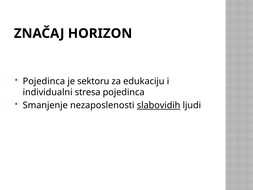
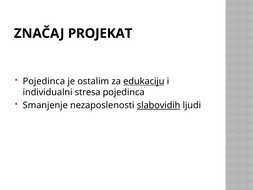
HORIZON: HORIZON -> PROJEKAT
sektoru: sektoru -> ostalim
edukaciju underline: none -> present
